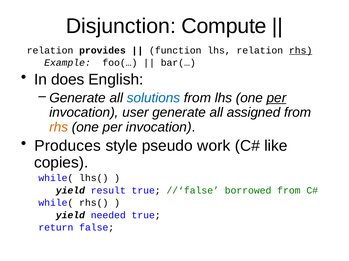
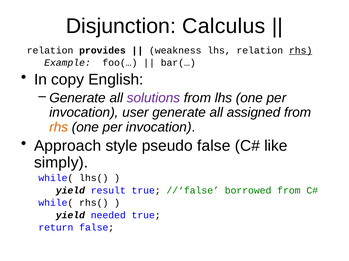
Compute: Compute -> Calculus
function: function -> weakness
does: does -> copy
solutions colour: blue -> purple
per at (277, 98) underline: present -> none
Produces: Produces -> Approach
pseudo work: work -> false
copies: copies -> simply
